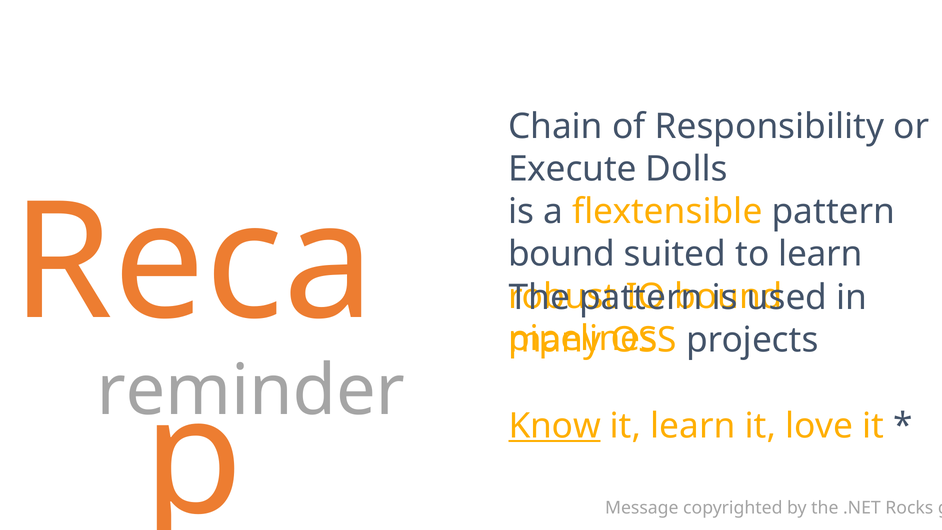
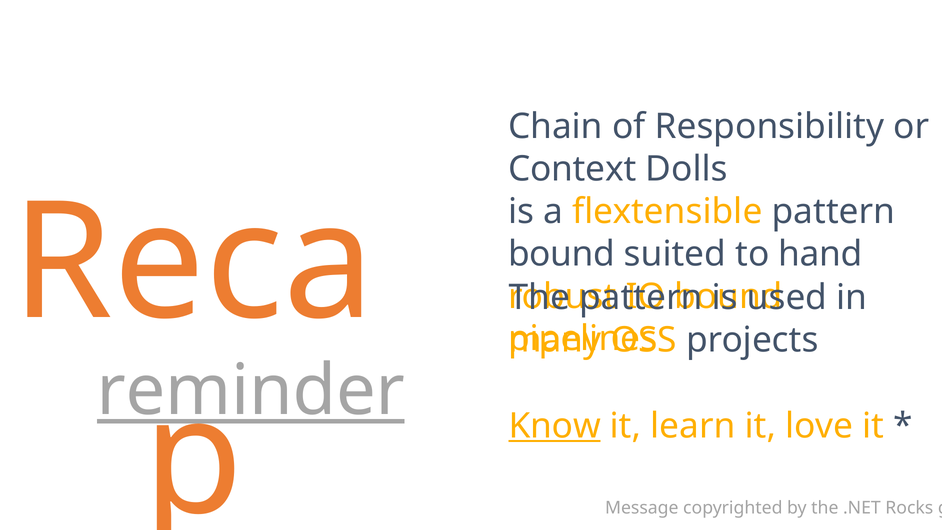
Execute: Execute -> Context
to learn: learn -> hand
reminder underline: none -> present
